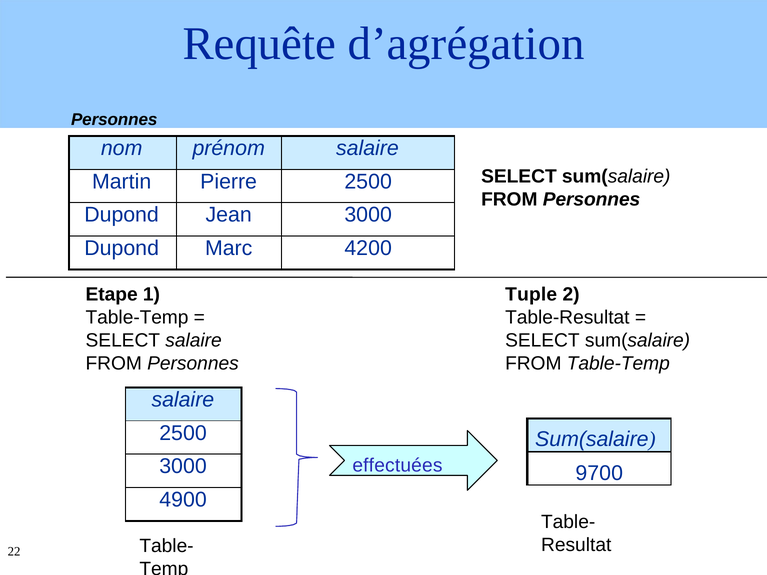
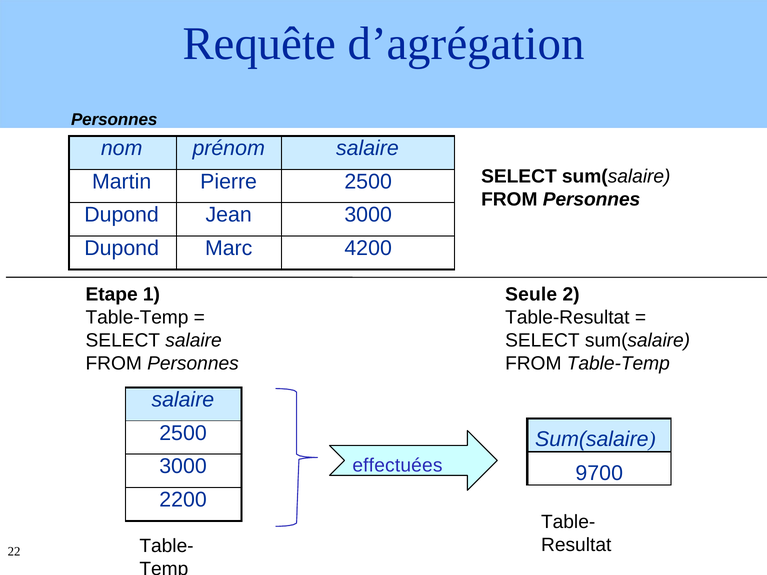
Tuple: Tuple -> Seule
4900: 4900 -> 2200
